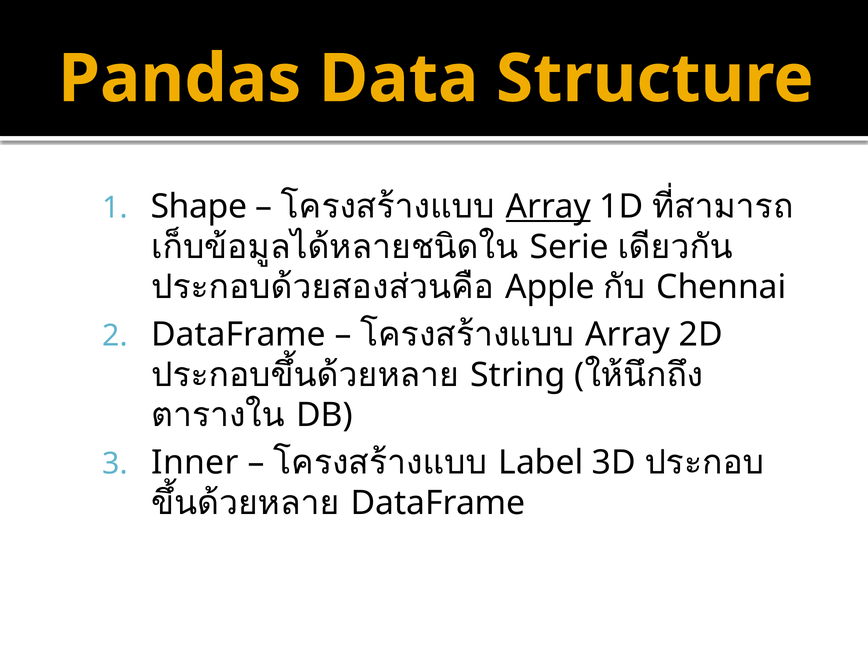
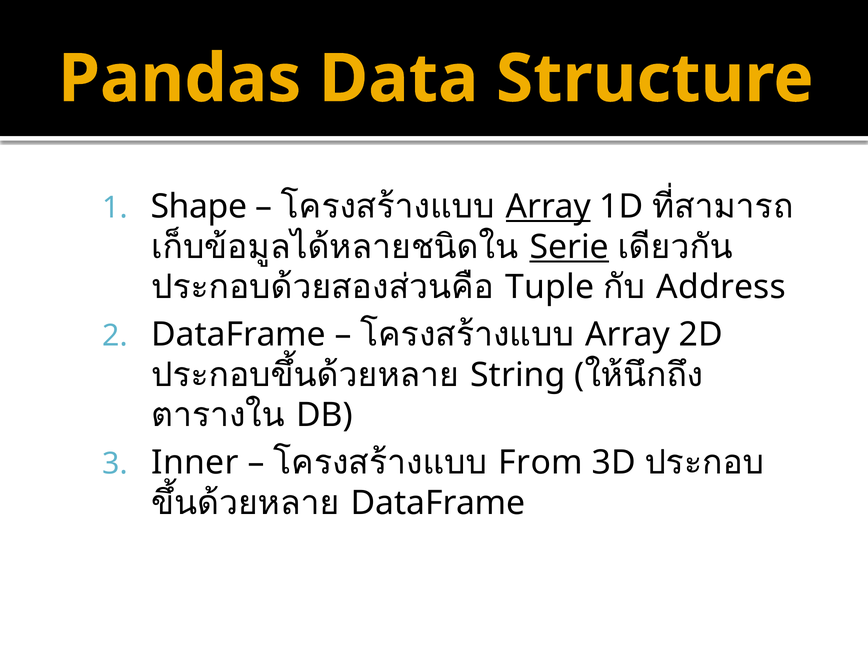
Serie underline: none -> present
Apple: Apple -> Tuple
Chennai: Chennai -> Address
Label: Label -> From
